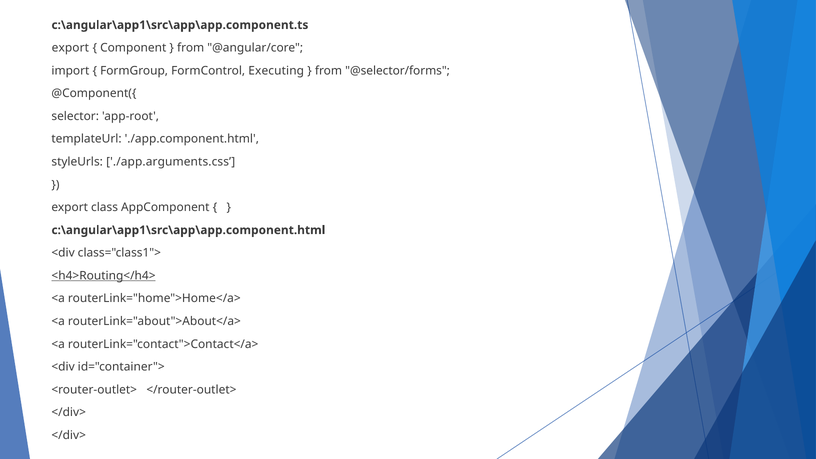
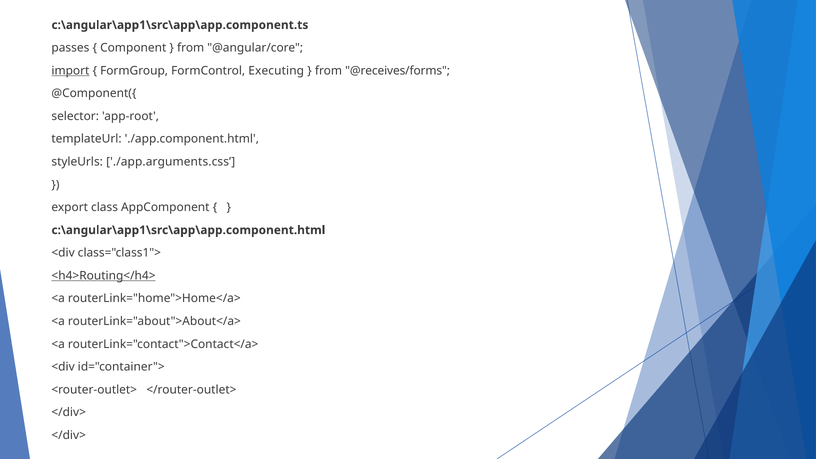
export at (70, 48): export -> passes
import underline: none -> present
@selector/forms: @selector/forms -> @receives/forms
